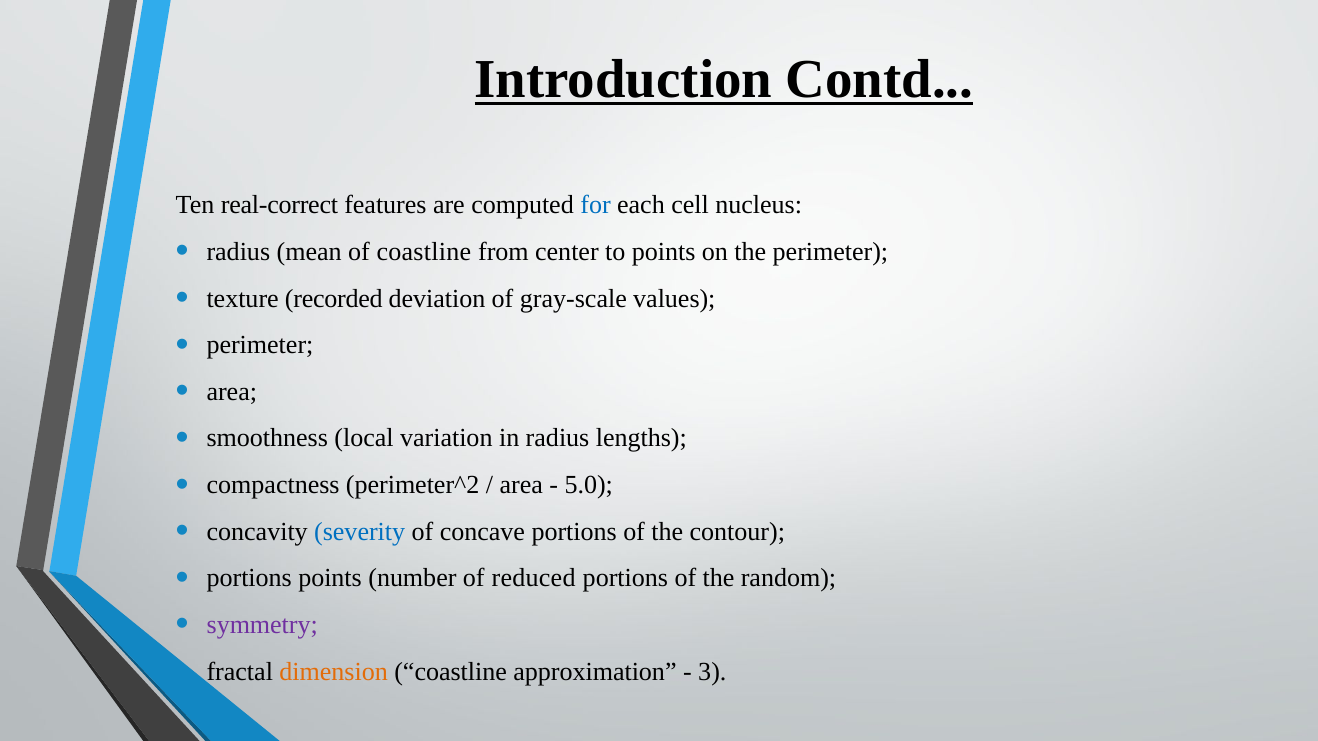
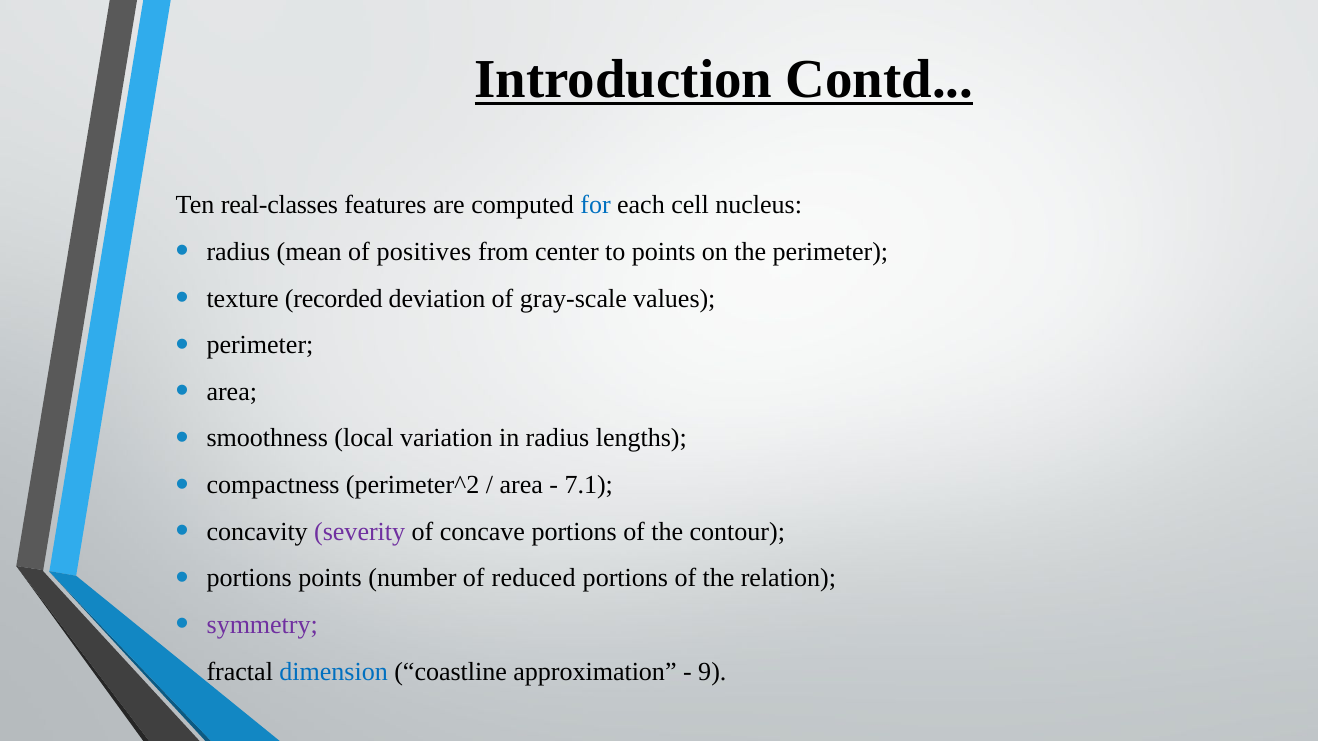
real-correct: real-correct -> real-classes
of coastline: coastline -> positives
5.0: 5.0 -> 7.1
severity colour: blue -> purple
random: random -> relation
dimension colour: orange -> blue
3: 3 -> 9
